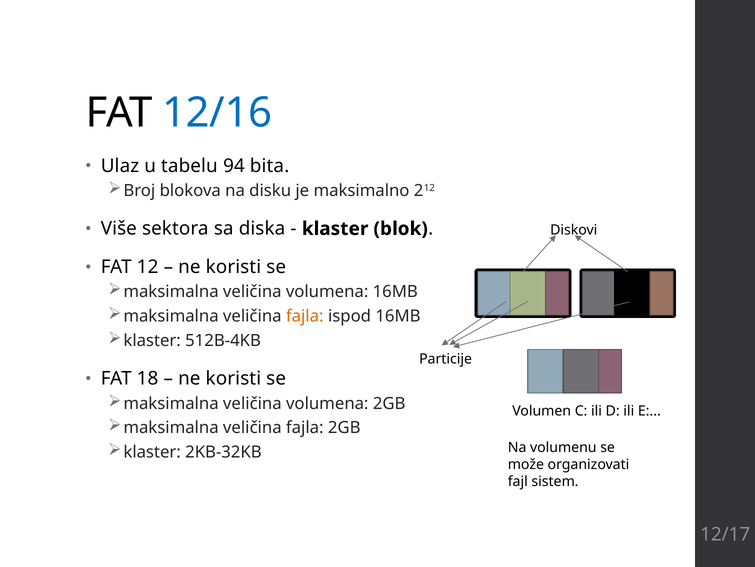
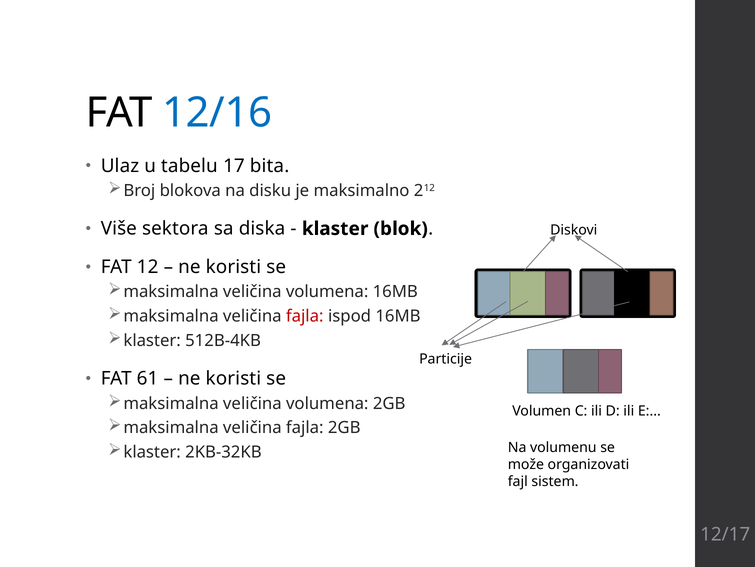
94: 94 -> 17
fajla at (305, 316) colour: orange -> red
18: 18 -> 61
